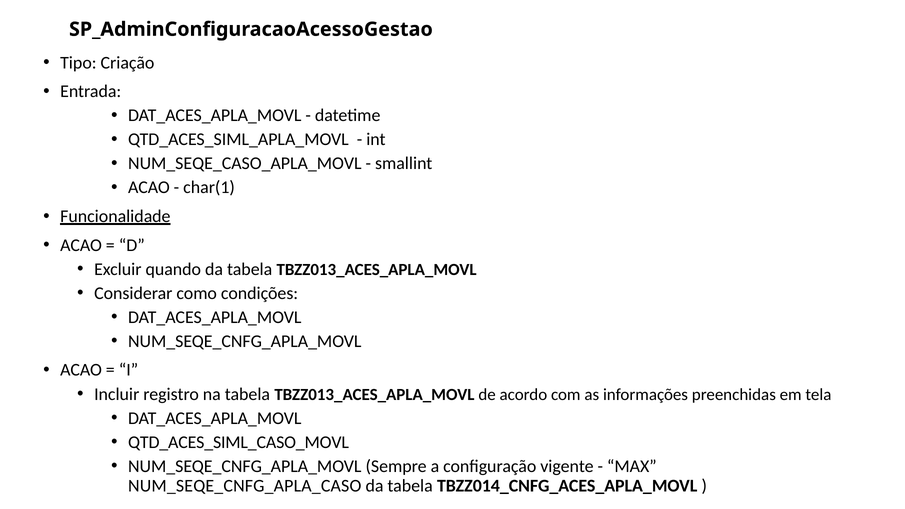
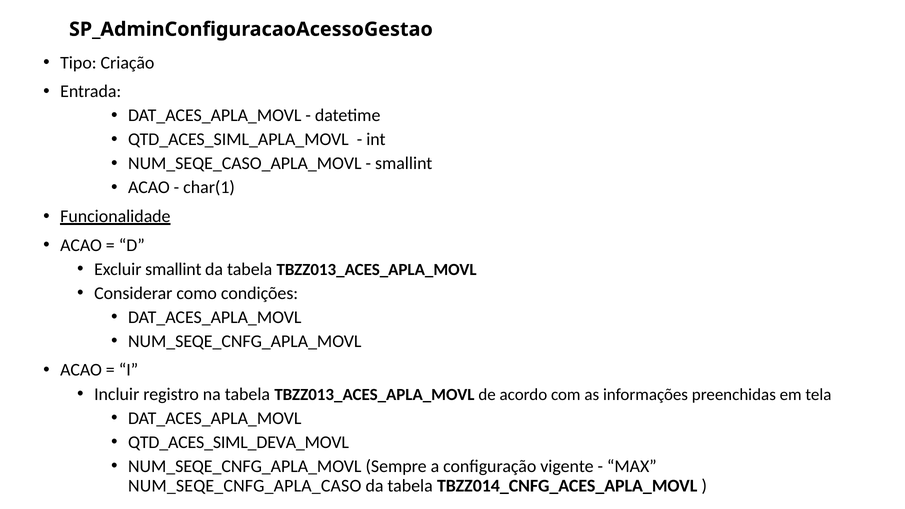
Excluir quando: quando -> smallint
QTD_ACES_SIML_CASO_MOVL: QTD_ACES_SIML_CASO_MOVL -> QTD_ACES_SIML_DEVA_MOVL
